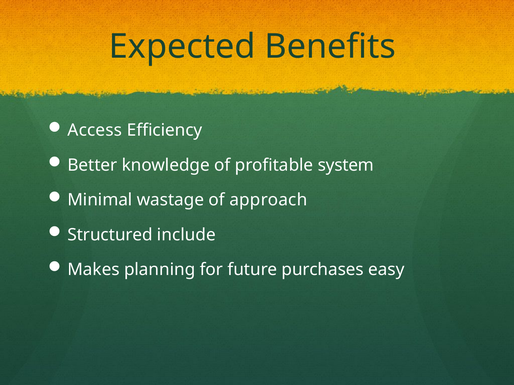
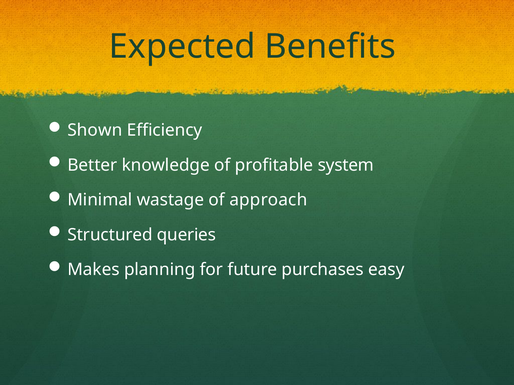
Access: Access -> Shown
include: include -> queries
